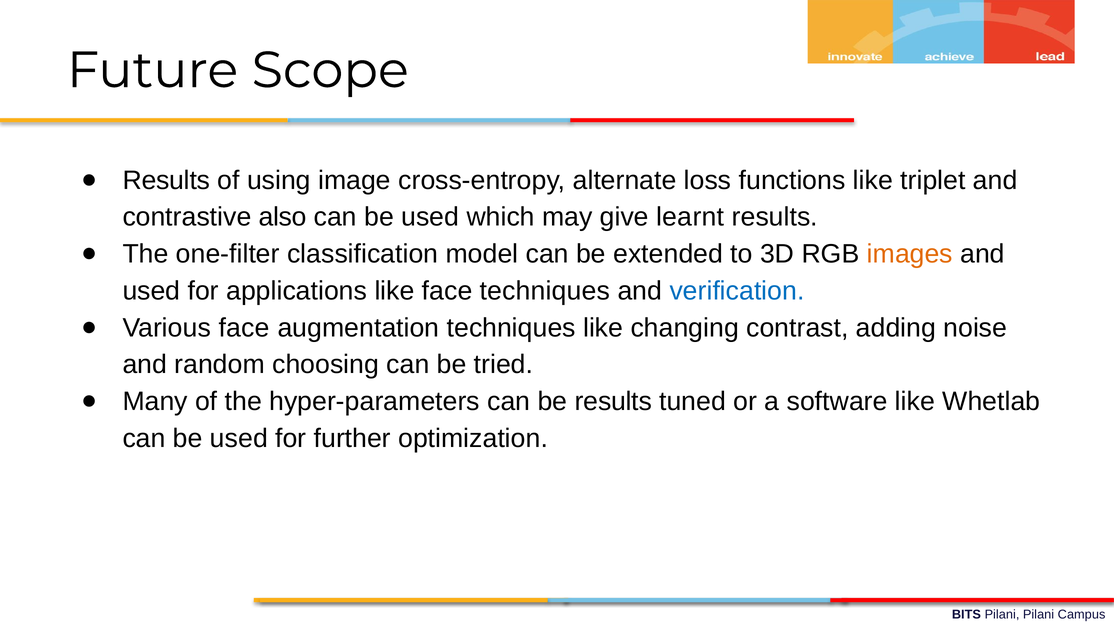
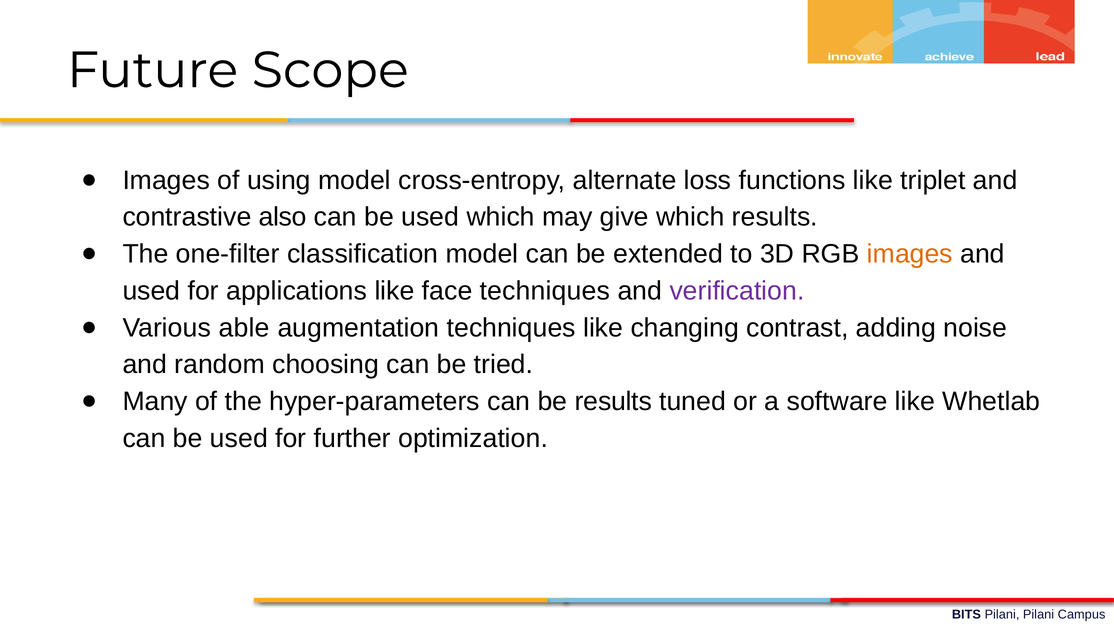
Results at (166, 180): Results -> Images
using image: image -> model
give learnt: learnt -> which
verification colour: blue -> purple
Various face: face -> able
